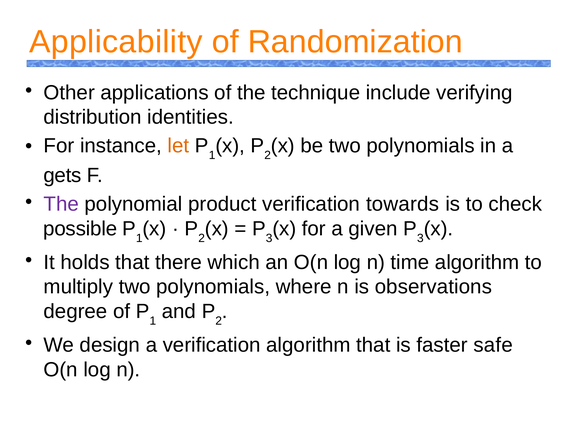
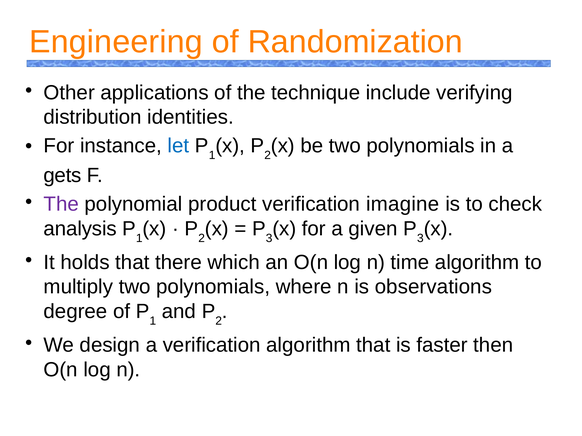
Applicability: Applicability -> Engineering
let colour: orange -> blue
towards: towards -> imagine
possible: possible -> analysis
safe: safe -> then
